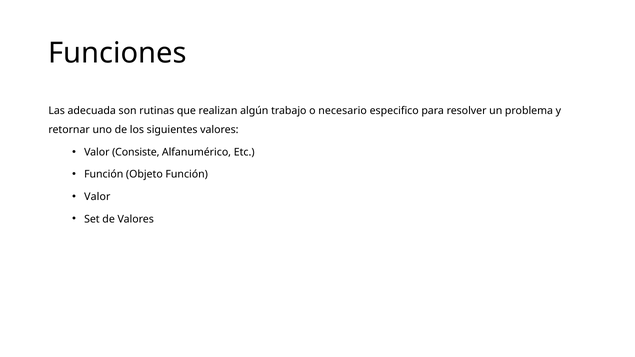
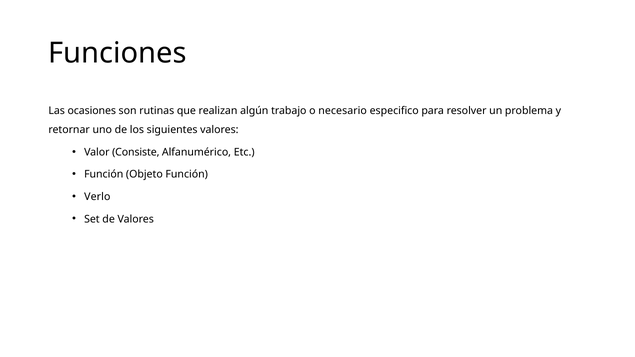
adecuada: adecuada -> ocasiones
Valor at (97, 197): Valor -> Verlo
